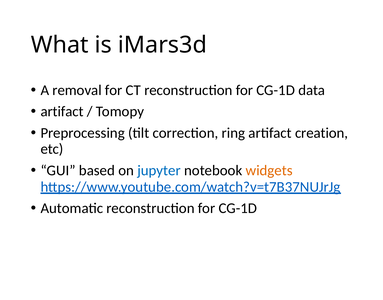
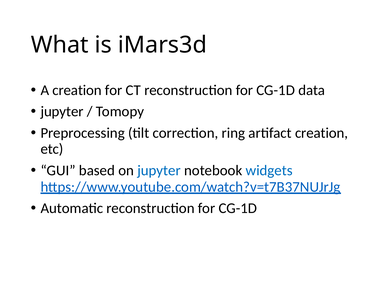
A removal: removal -> creation
artifact at (62, 112): artifact -> jupyter
widgets colour: orange -> blue
